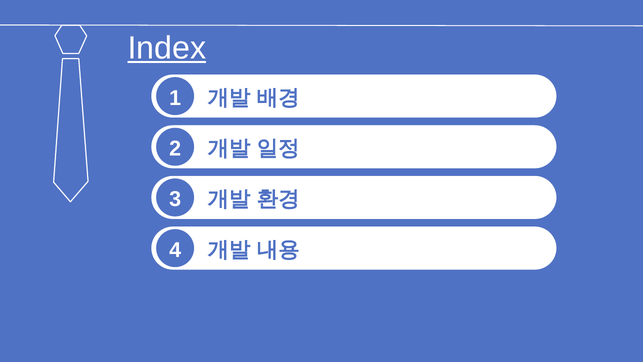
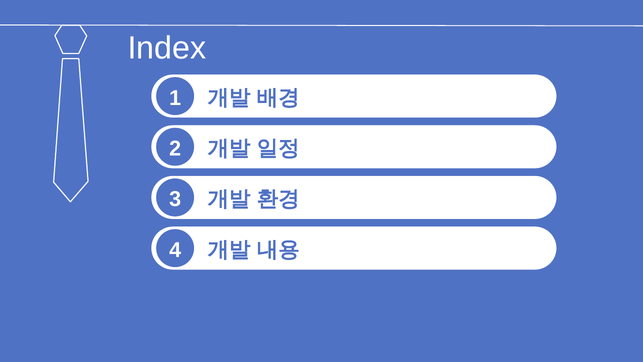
Index underline: present -> none
